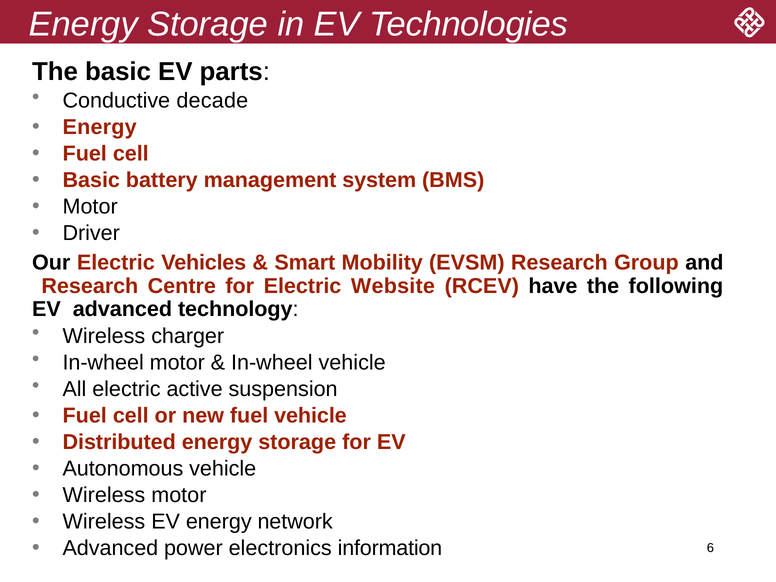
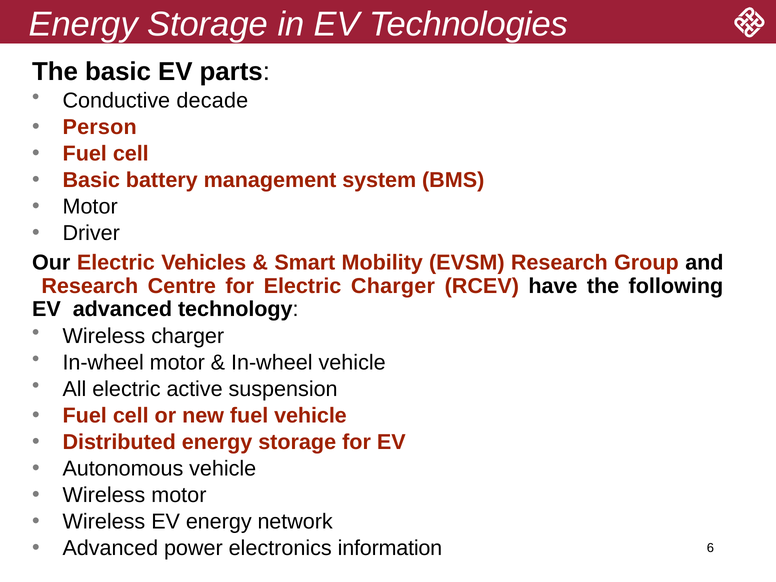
Energy at (100, 127): Energy -> Person
Electric Website: Website -> Charger
